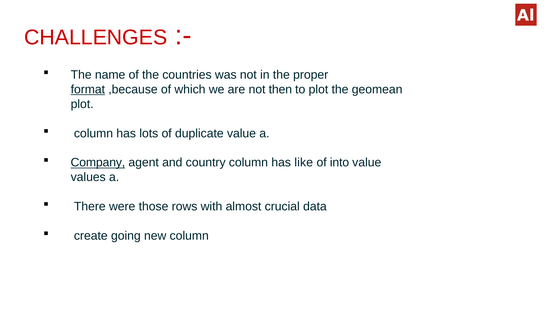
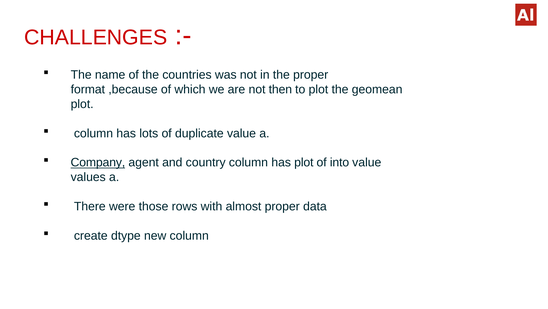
format underline: present -> none
has like: like -> plot
almost crucial: crucial -> proper
going: going -> dtype
